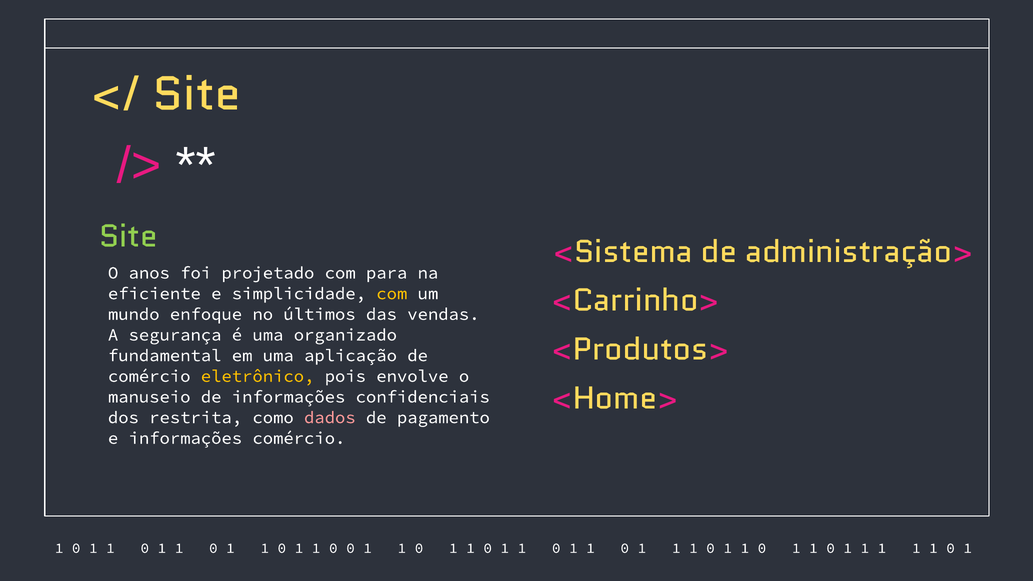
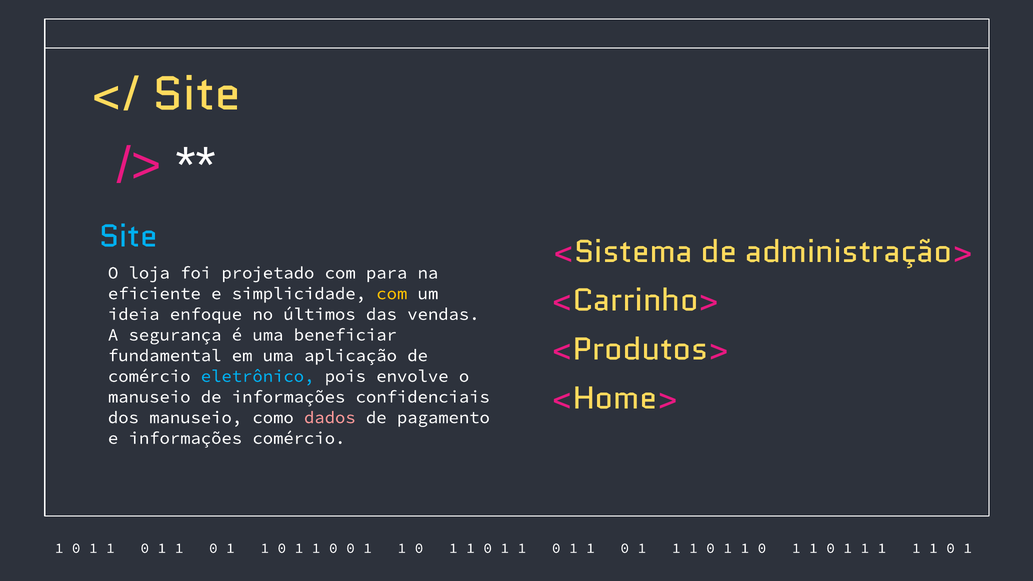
Site at (129, 236) colour: light green -> light blue
anos: anos -> loja
mundo: mundo -> ideia
organizado: organizado -> beneficiar
eletrônico colour: yellow -> light blue
dos restrita: restrita -> manuseio
